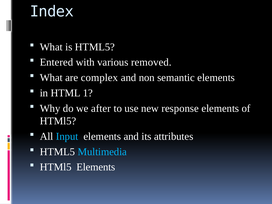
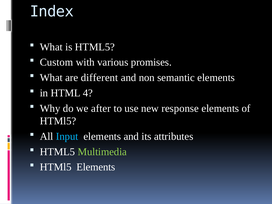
Entered: Entered -> Custom
removed: removed -> promises
complex: complex -> different
1: 1 -> 4
Multimedia colour: light blue -> light green
